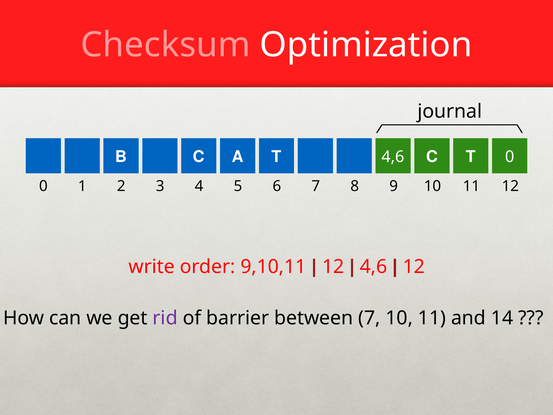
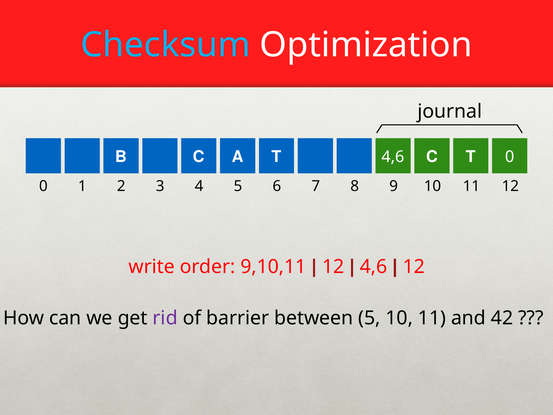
Checksum colour: pink -> light blue
between 7: 7 -> 5
14: 14 -> 42
